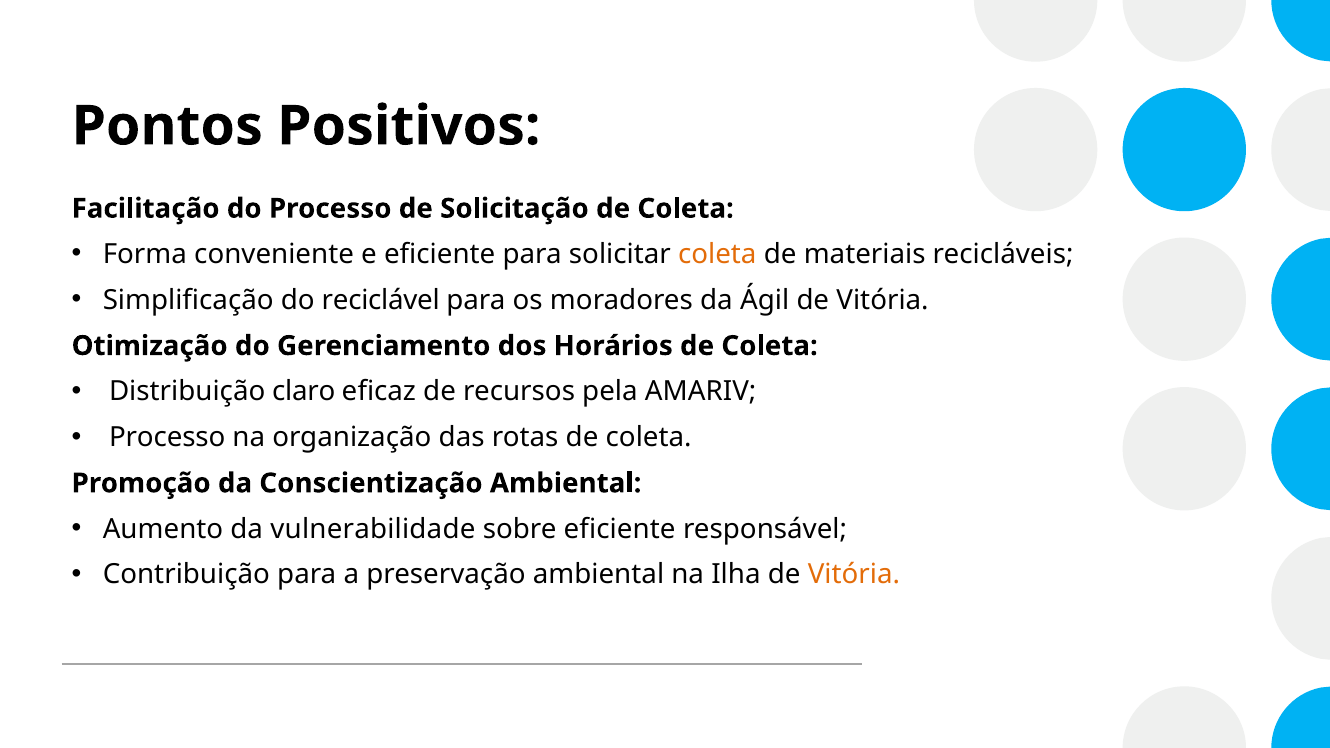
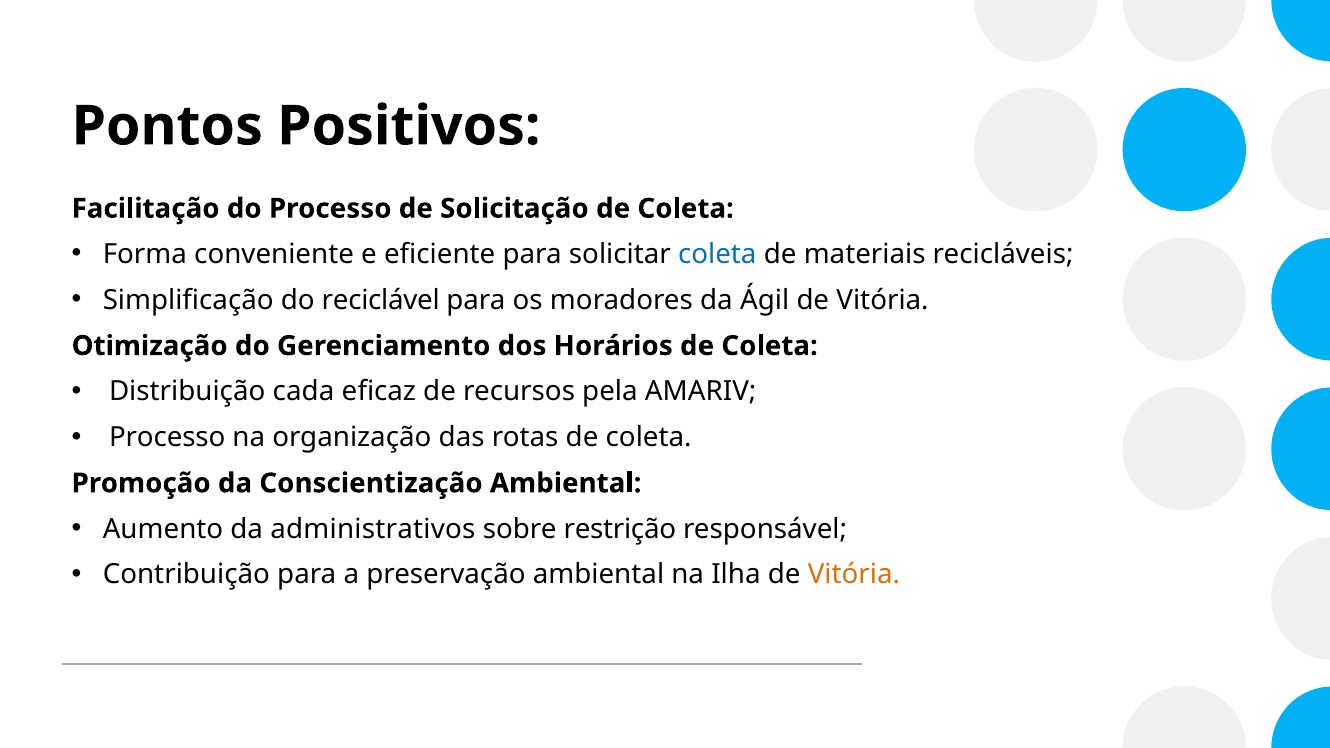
coleta at (717, 254) colour: orange -> blue
claro: claro -> cada
vulnerabilidade: vulnerabilidade -> administrativos
sobre eficiente: eficiente -> restrição
